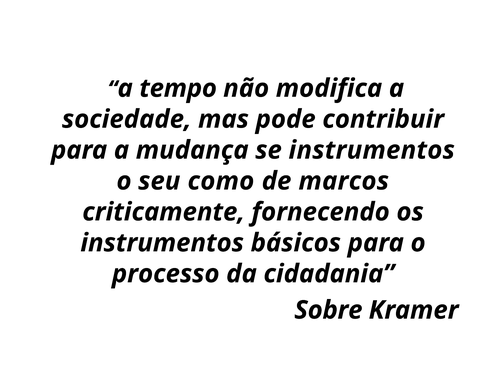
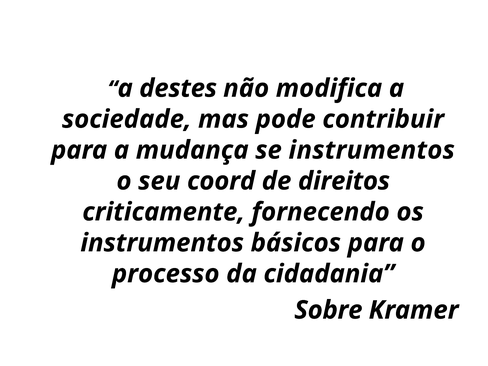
tempo: tempo -> destes
como: como -> coord
marcos: marcos -> direitos
